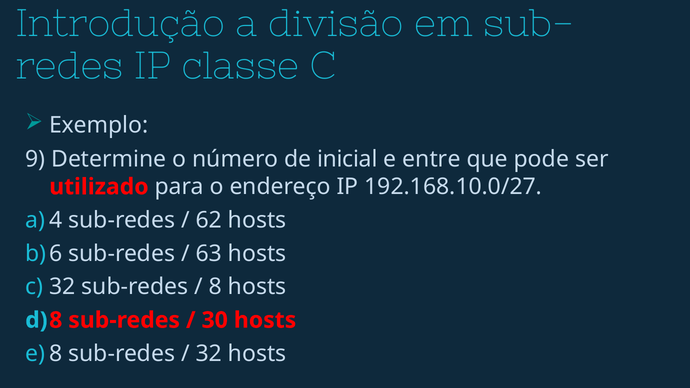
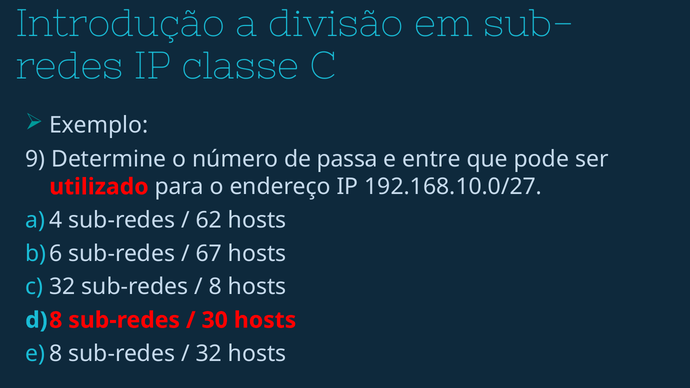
inicial: inicial -> passa
63: 63 -> 67
